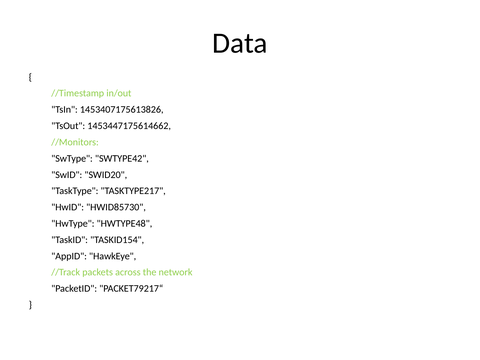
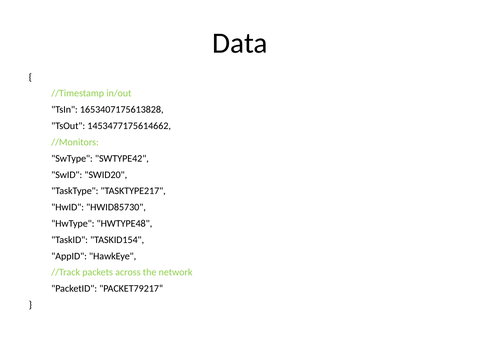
1453407175613826: 1453407175613826 -> 1653407175613828
1453447175614662: 1453447175614662 -> 1453477175614662
